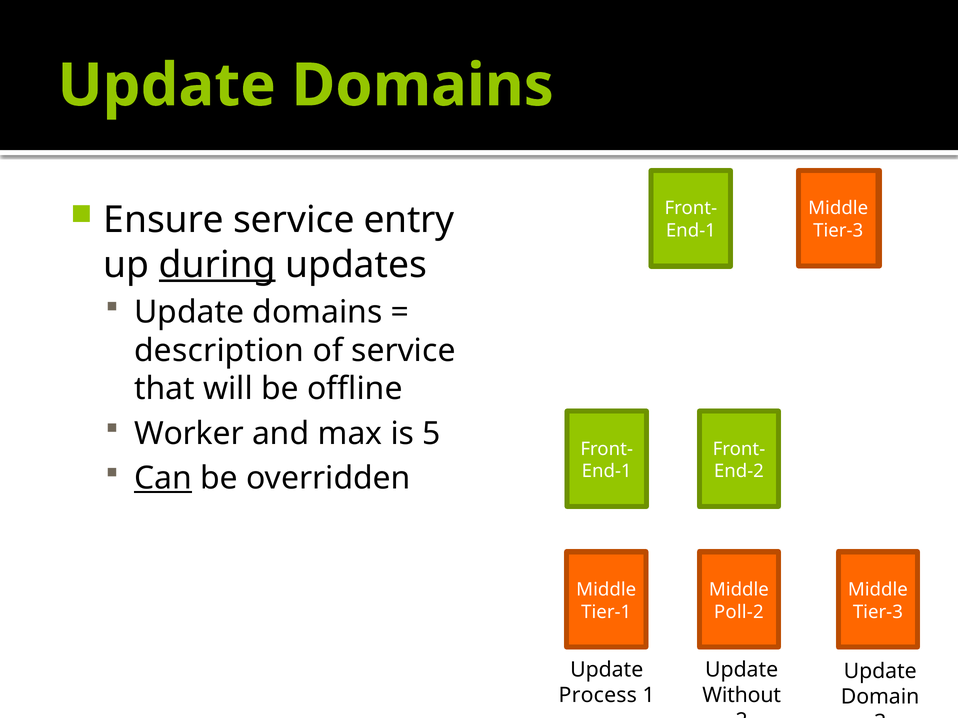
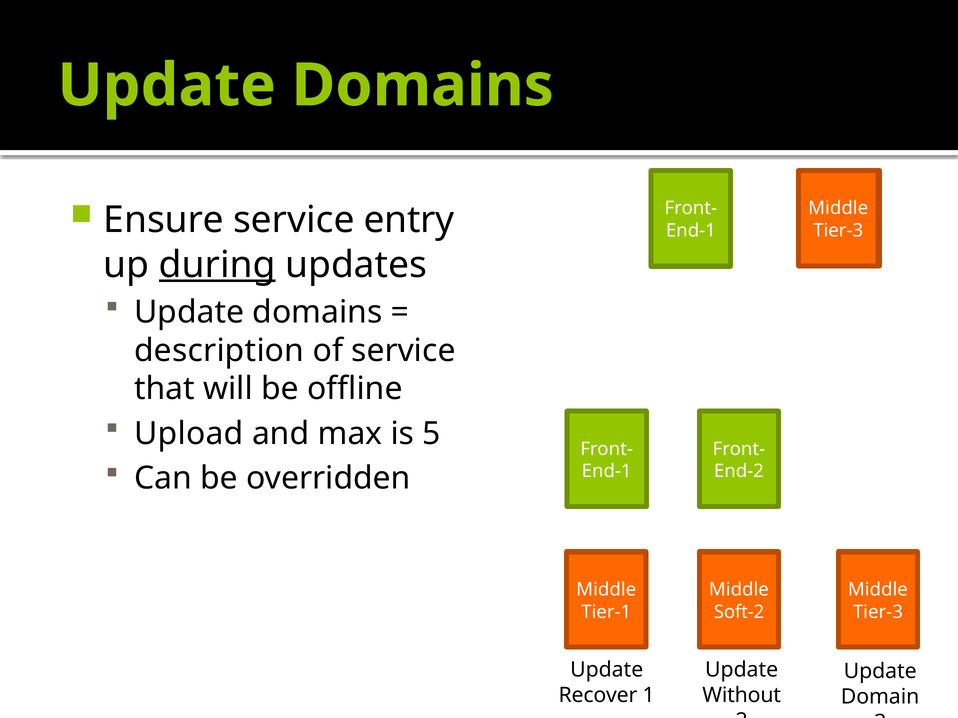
Worker: Worker -> Upload
Can underline: present -> none
Poll-2: Poll-2 -> Soft-2
Process: Process -> Recover
